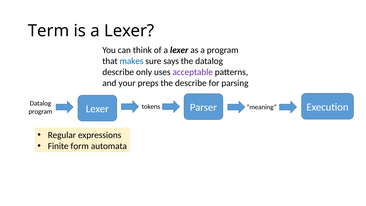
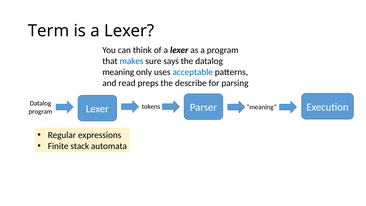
describe at (118, 72): describe -> meaning
acceptable colour: purple -> blue
your: your -> read
form: form -> stack
